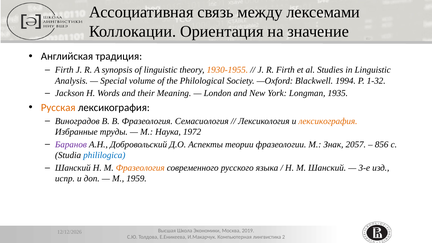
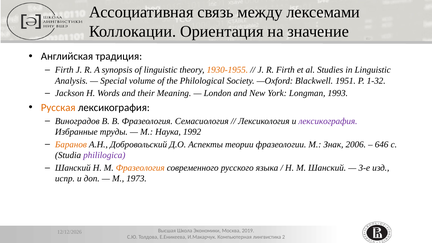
1994: 1994 -> 1951
1935: 1935 -> 1993
лексикография at (328, 121) colour: orange -> purple
1972: 1972 -> 1992
Баранов colour: purple -> orange
2057: 2057 -> 2006
856: 856 -> 646
phililogica colour: blue -> purple
1959: 1959 -> 1973
